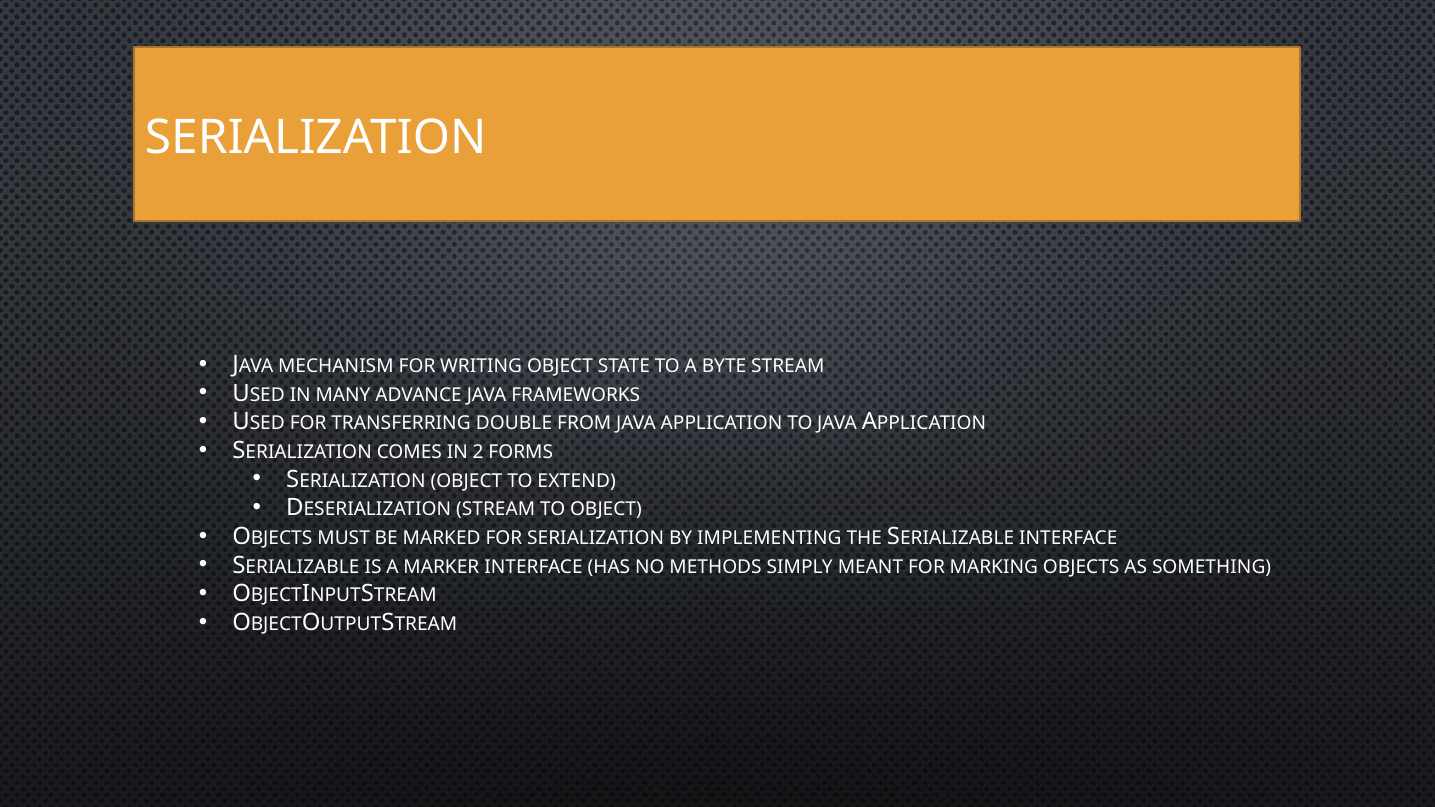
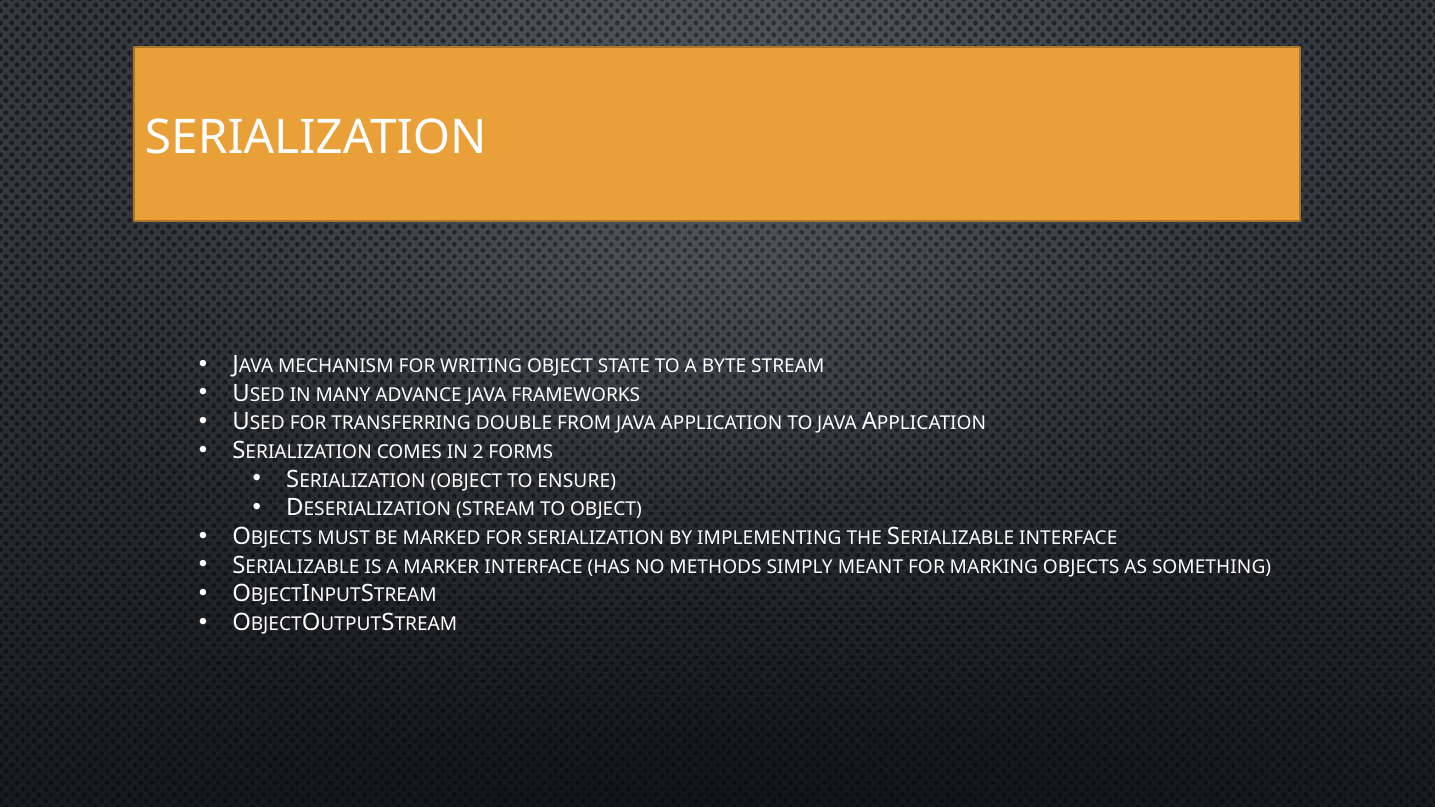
EXTEND: EXTEND -> ENSURE
